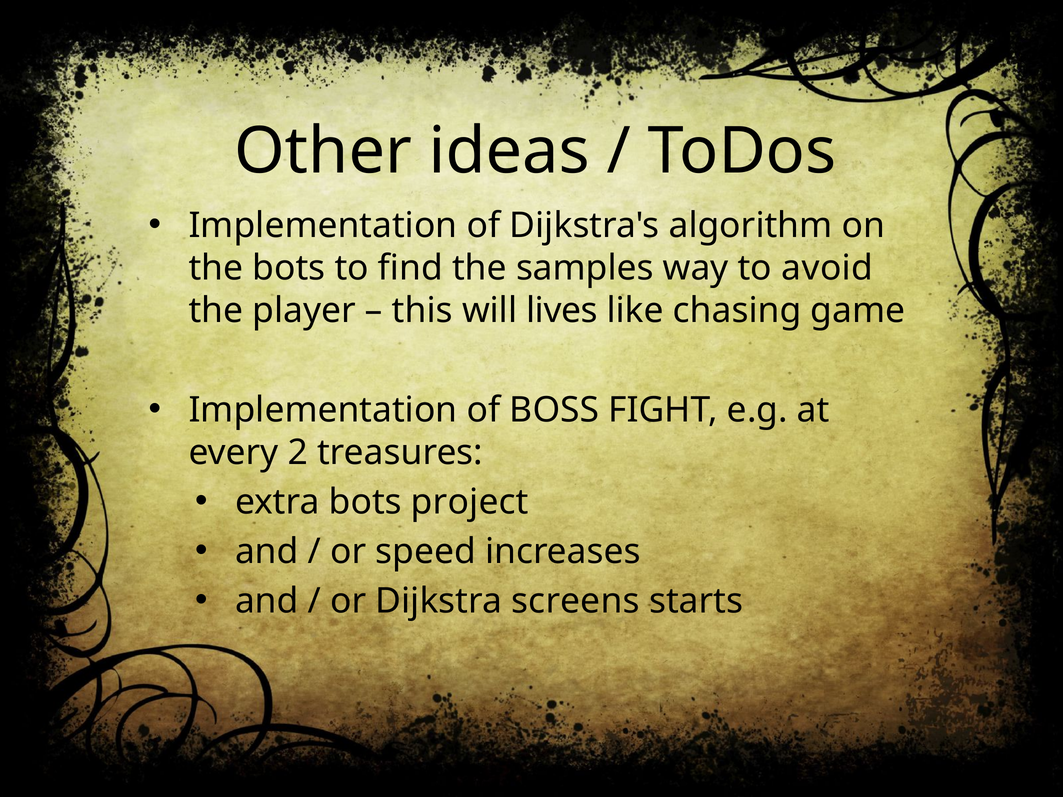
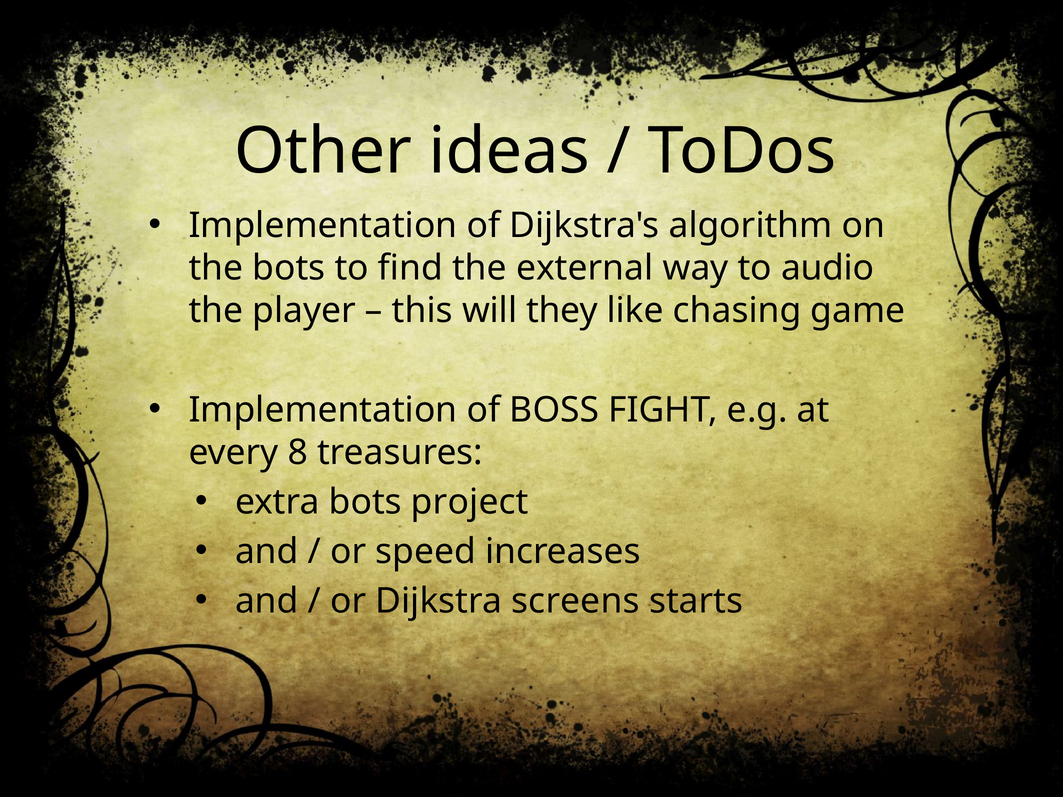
samples: samples -> external
avoid: avoid -> audio
lives: lives -> they
2: 2 -> 8
